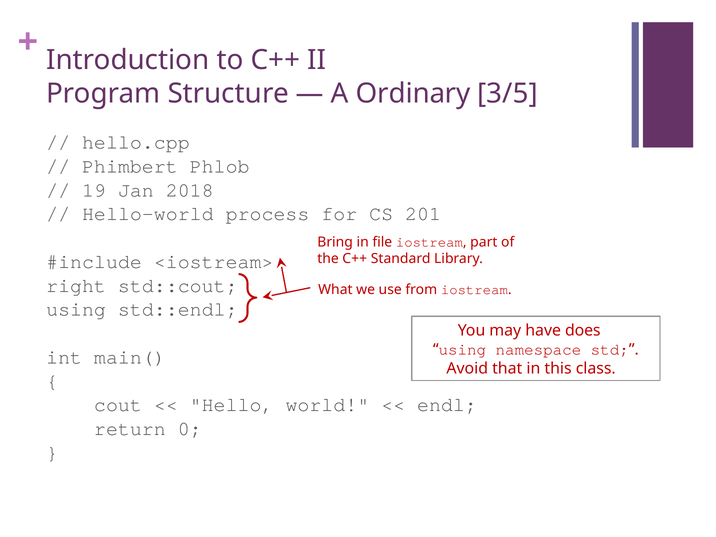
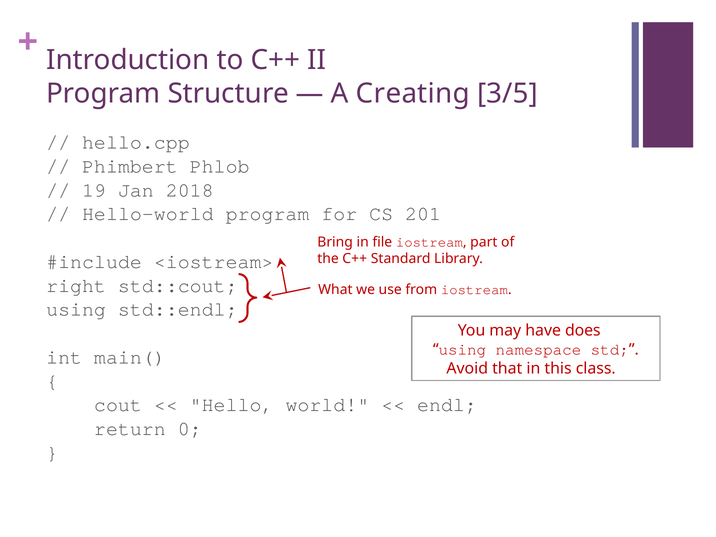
Ordinary: Ordinary -> Creating
Hello-world process: process -> program
